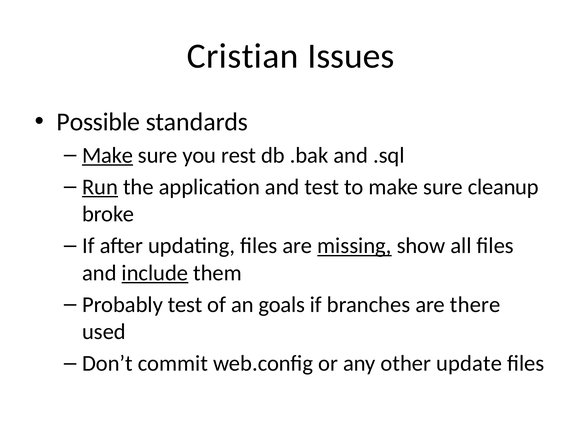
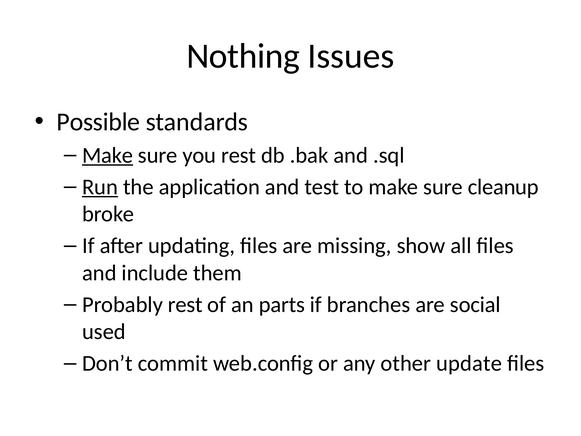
Cristian: Cristian -> Nothing
missing underline: present -> none
include underline: present -> none
Probably test: test -> rest
goals: goals -> parts
there: there -> social
